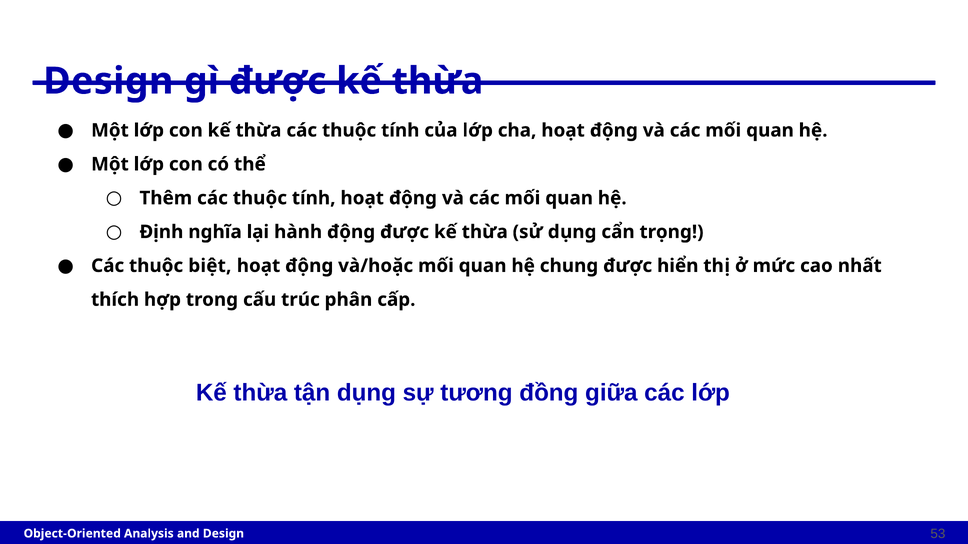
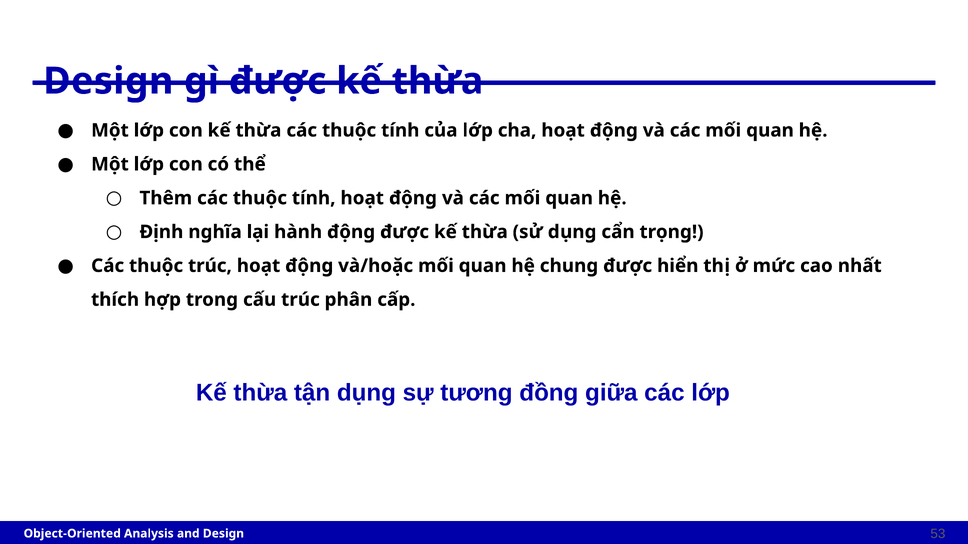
biệt at (210, 266): biệt -> trúc
